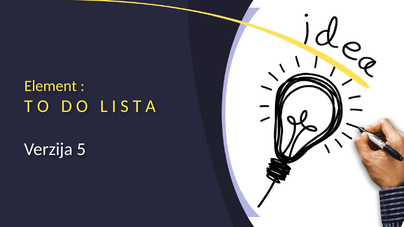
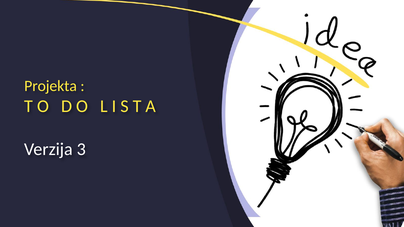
Element: Element -> Projekta
5: 5 -> 3
